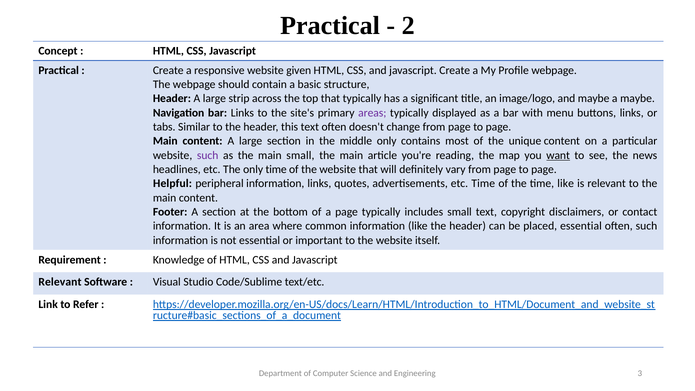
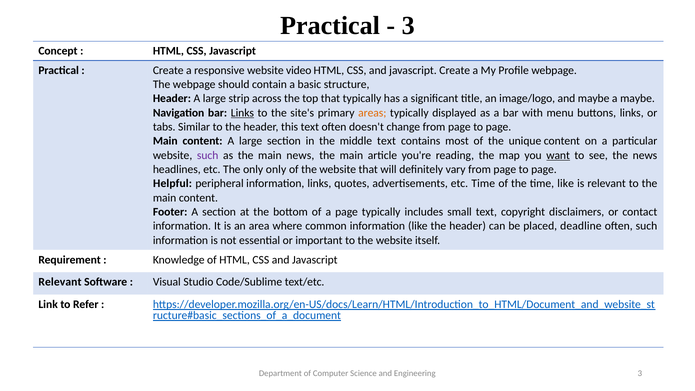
2 at (408, 25): 2 -> 3
given: given -> video
Links at (242, 113) underline: none -> present
areas colour: purple -> orange
middle only: only -> text
main small: small -> news
only time: time -> only
placed essential: essential -> deadline
